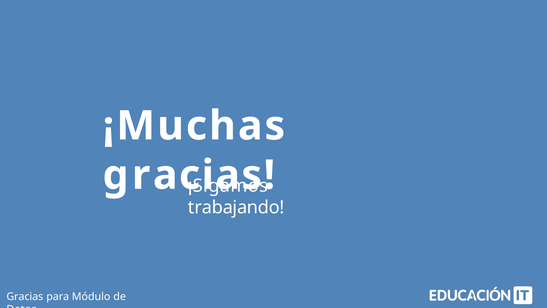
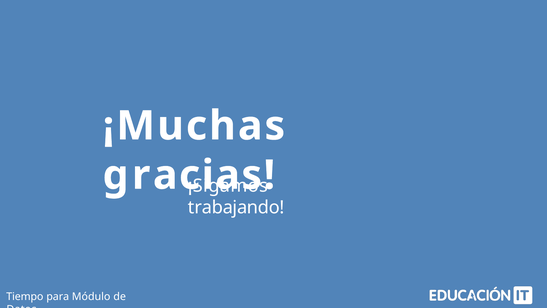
Gracias at (25, 296): Gracias -> Tiempo
